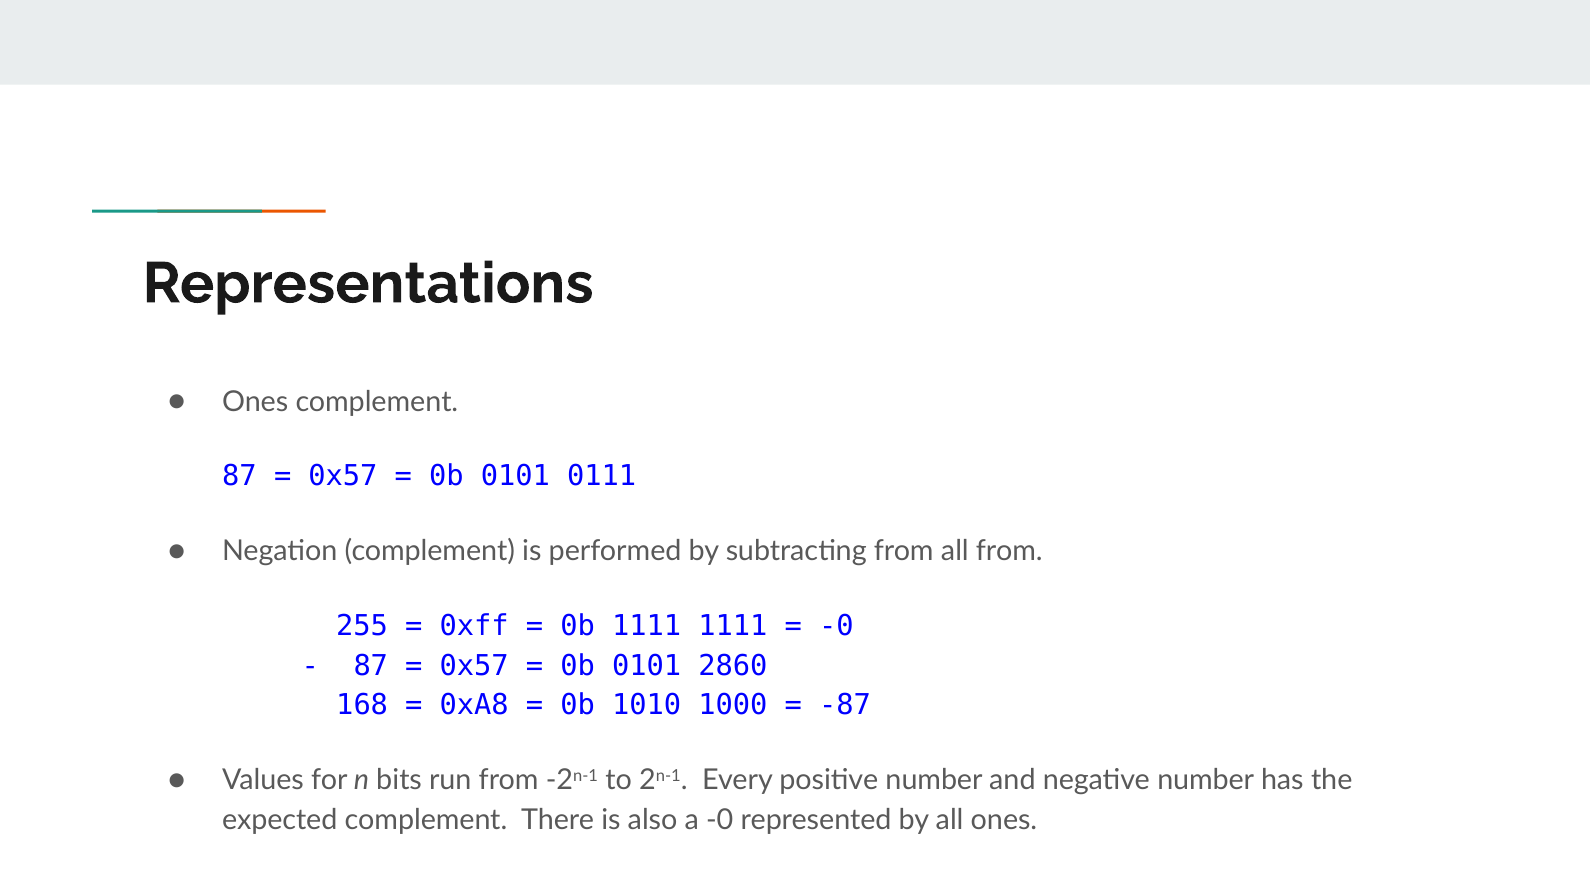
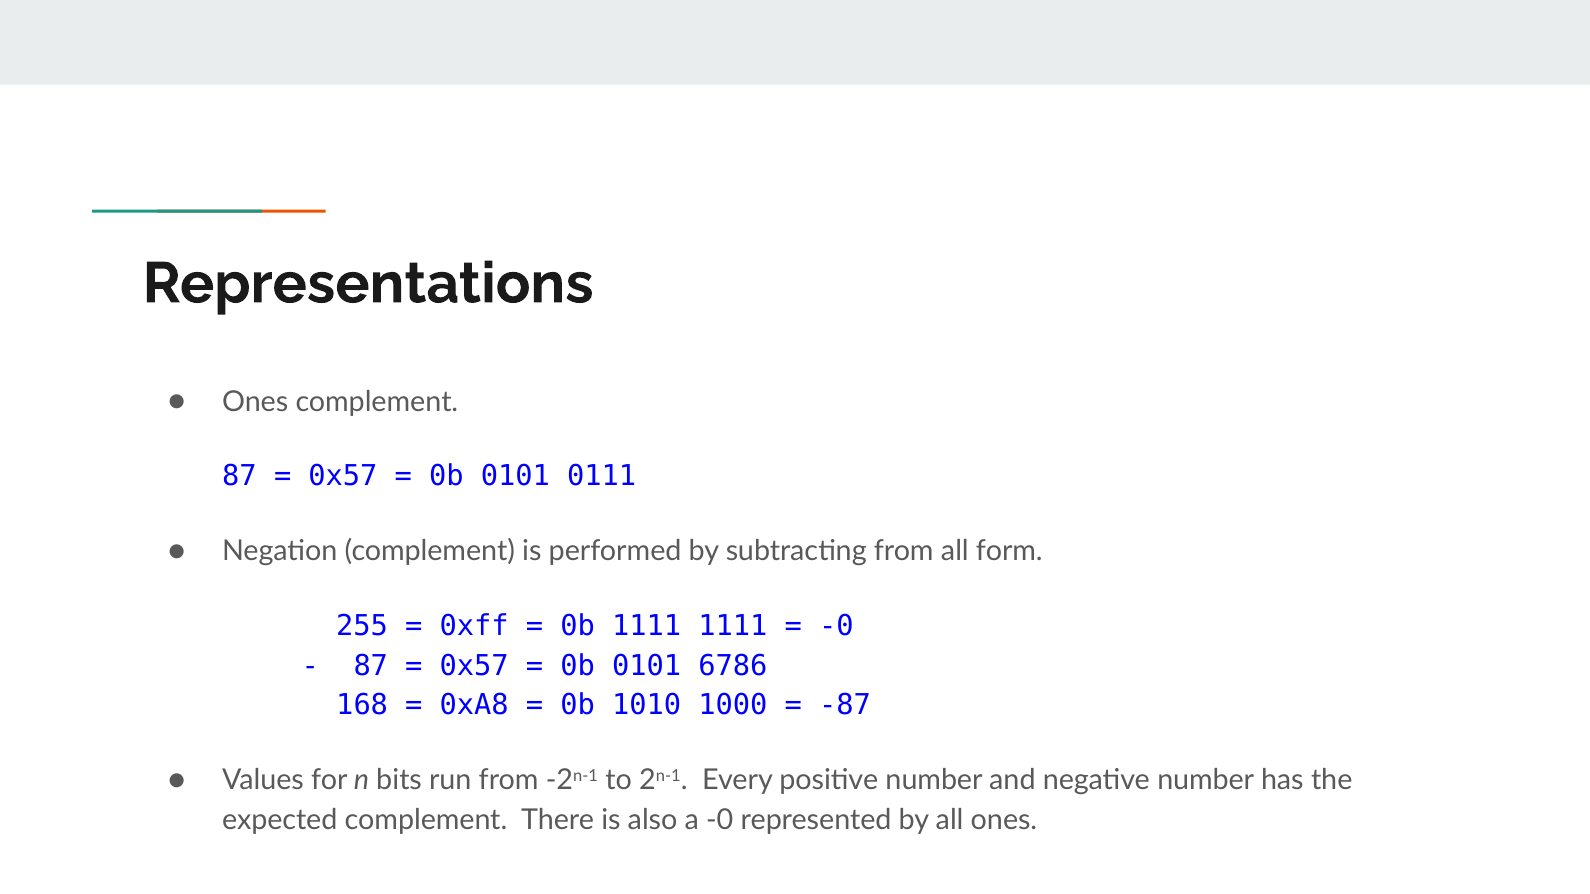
all from: from -> form
2860: 2860 -> 6786
